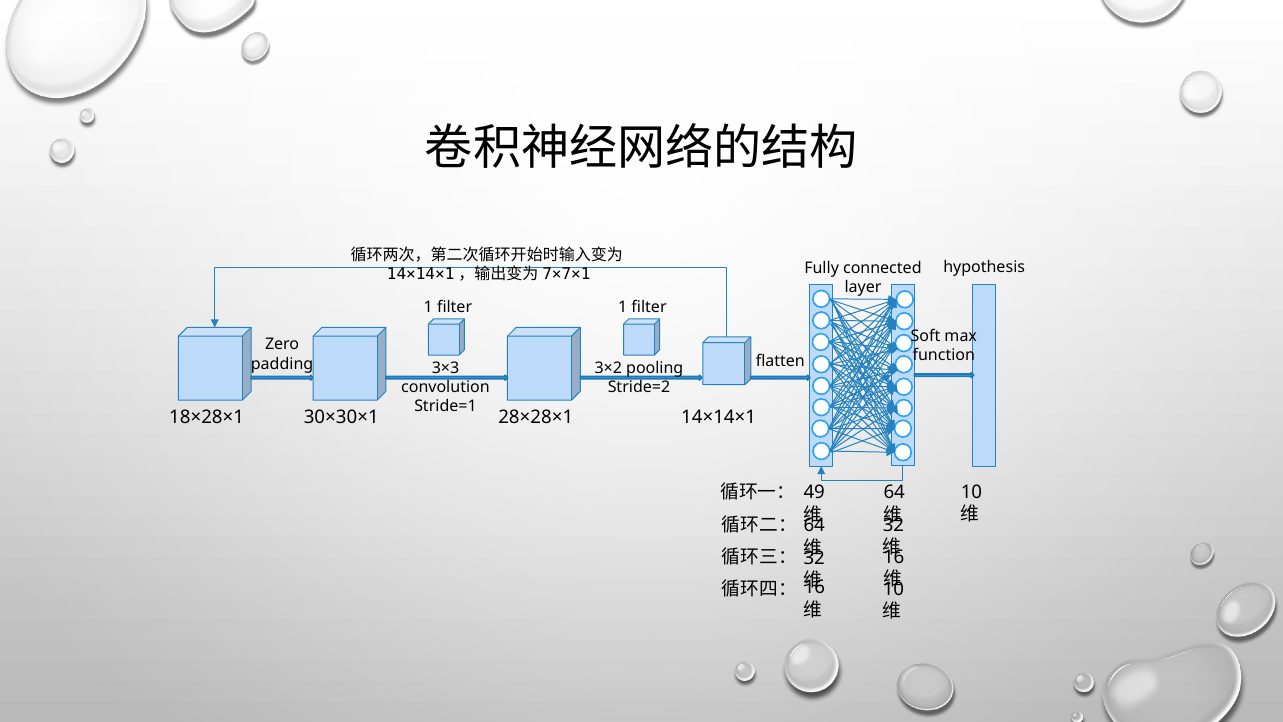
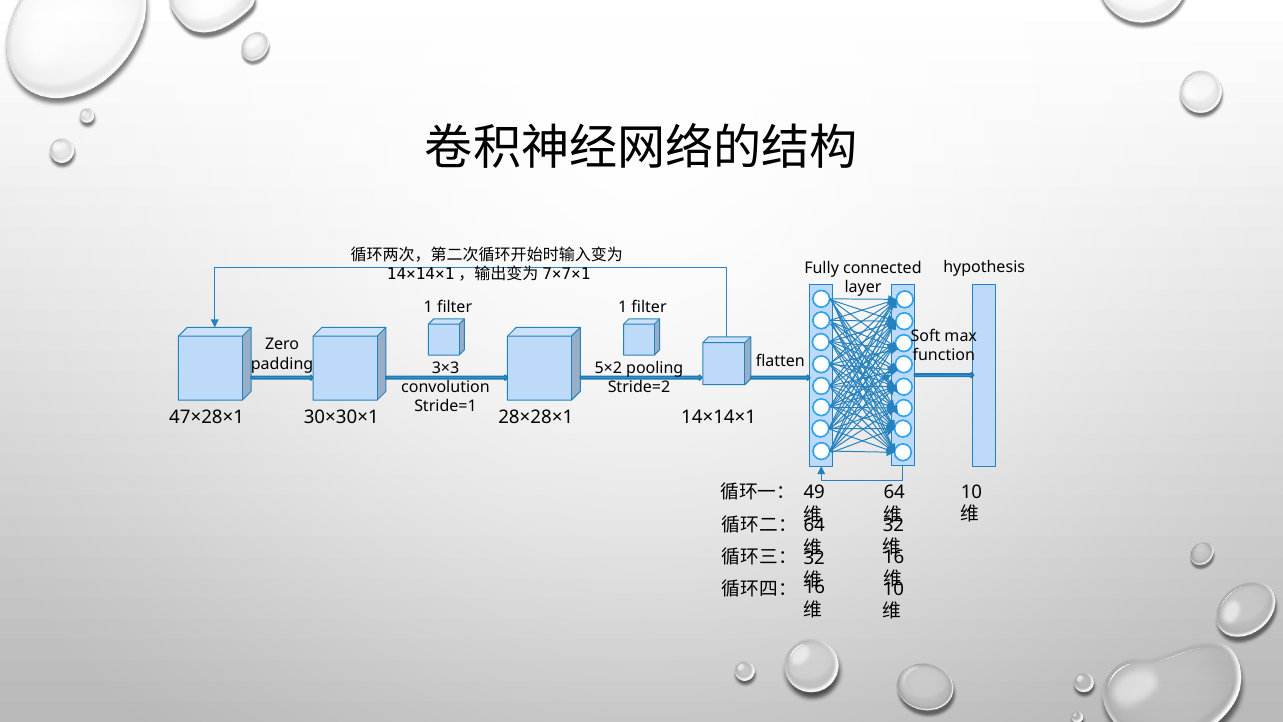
3×2: 3×2 -> 5×2
18×28×1: 18×28×1 -> 47×28×1
